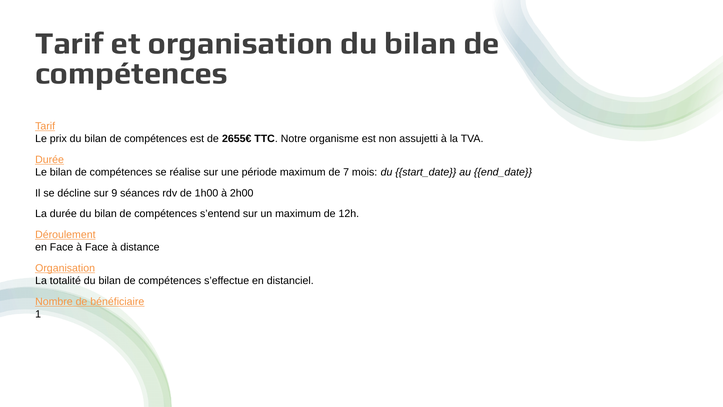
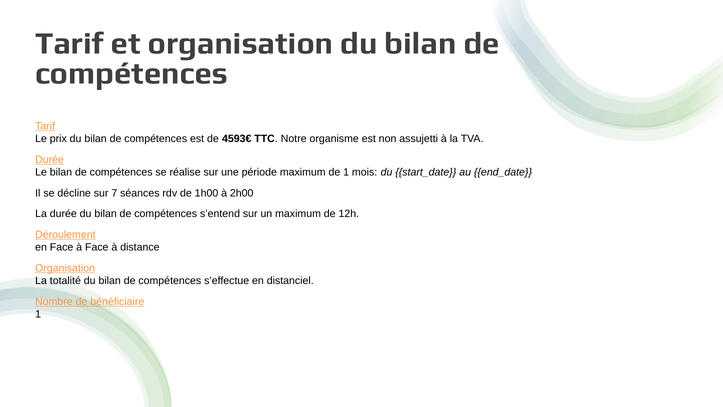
2655€: 2655€ -> 4593€
de 7: 7 -> 1
9: 9 -> 7
